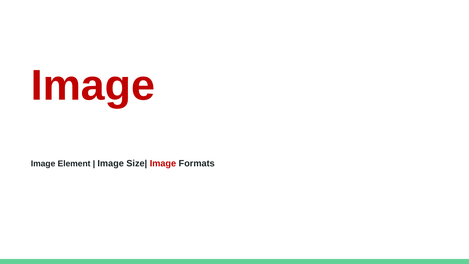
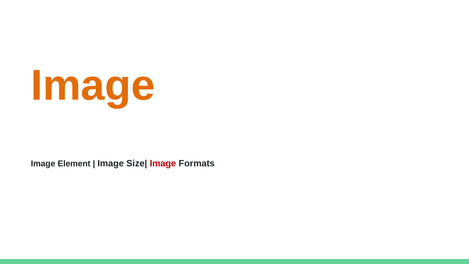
Image at (93, 86) colour: red -> orange
